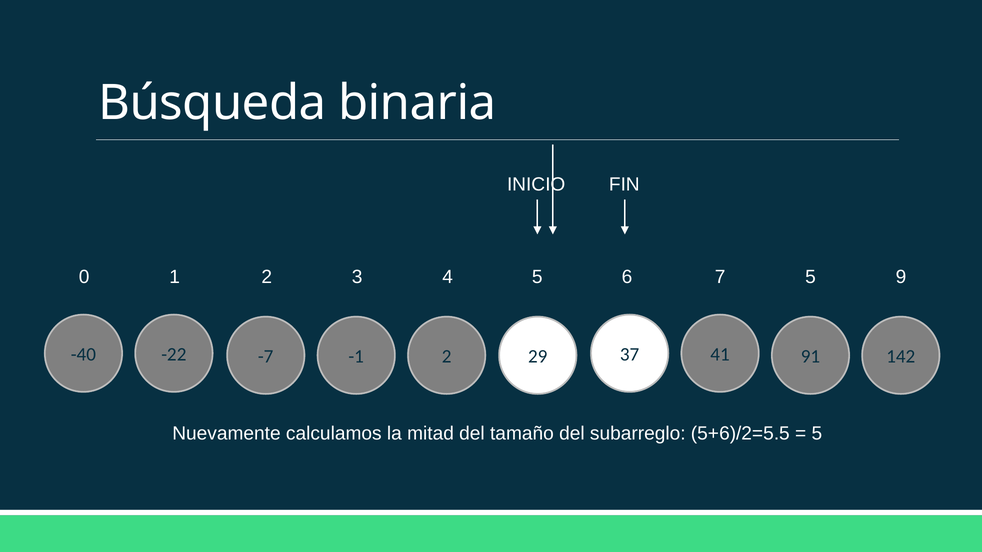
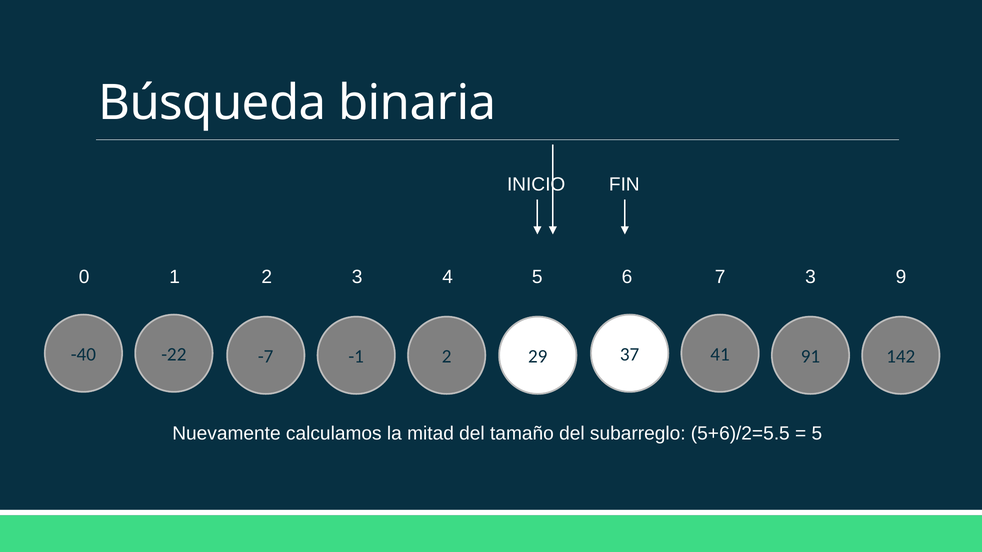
7 5: 5 -> 3
